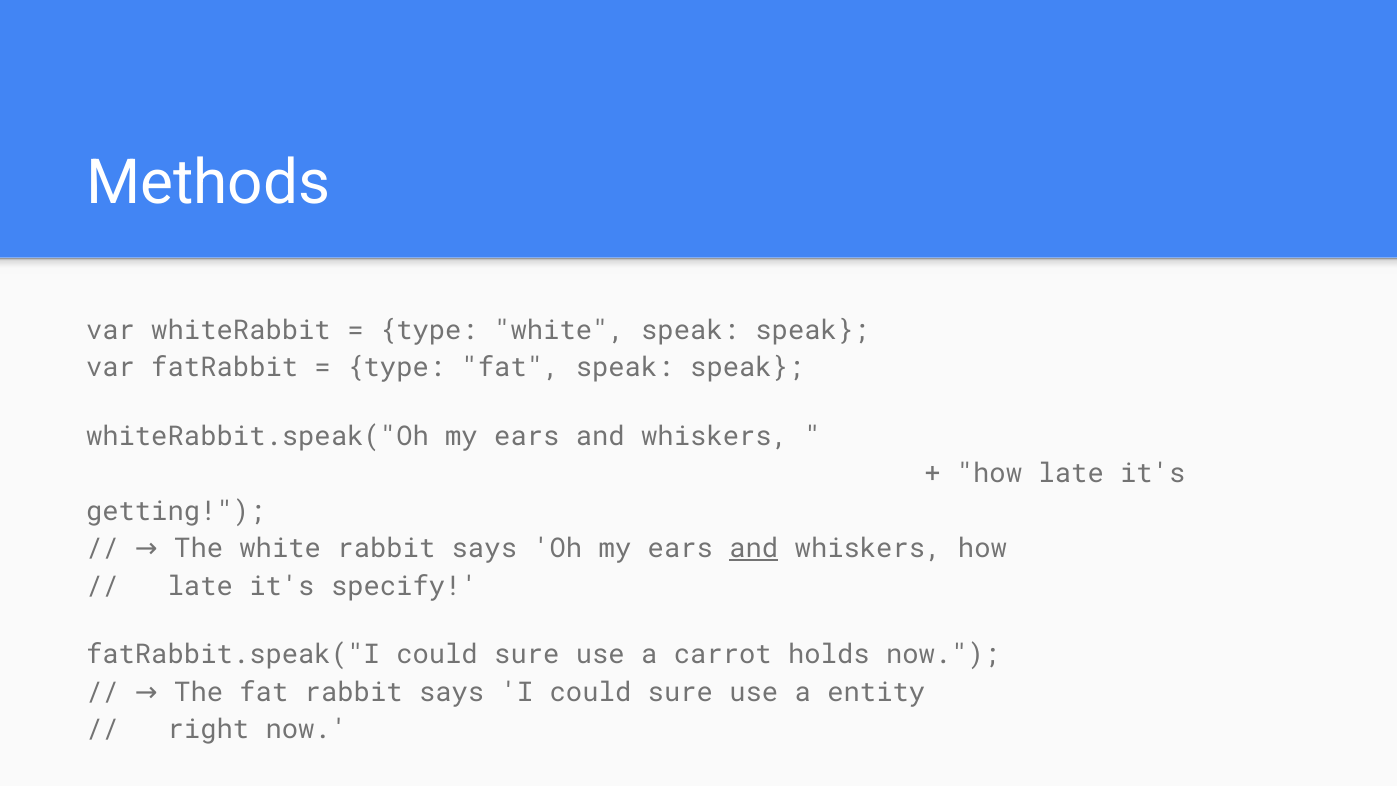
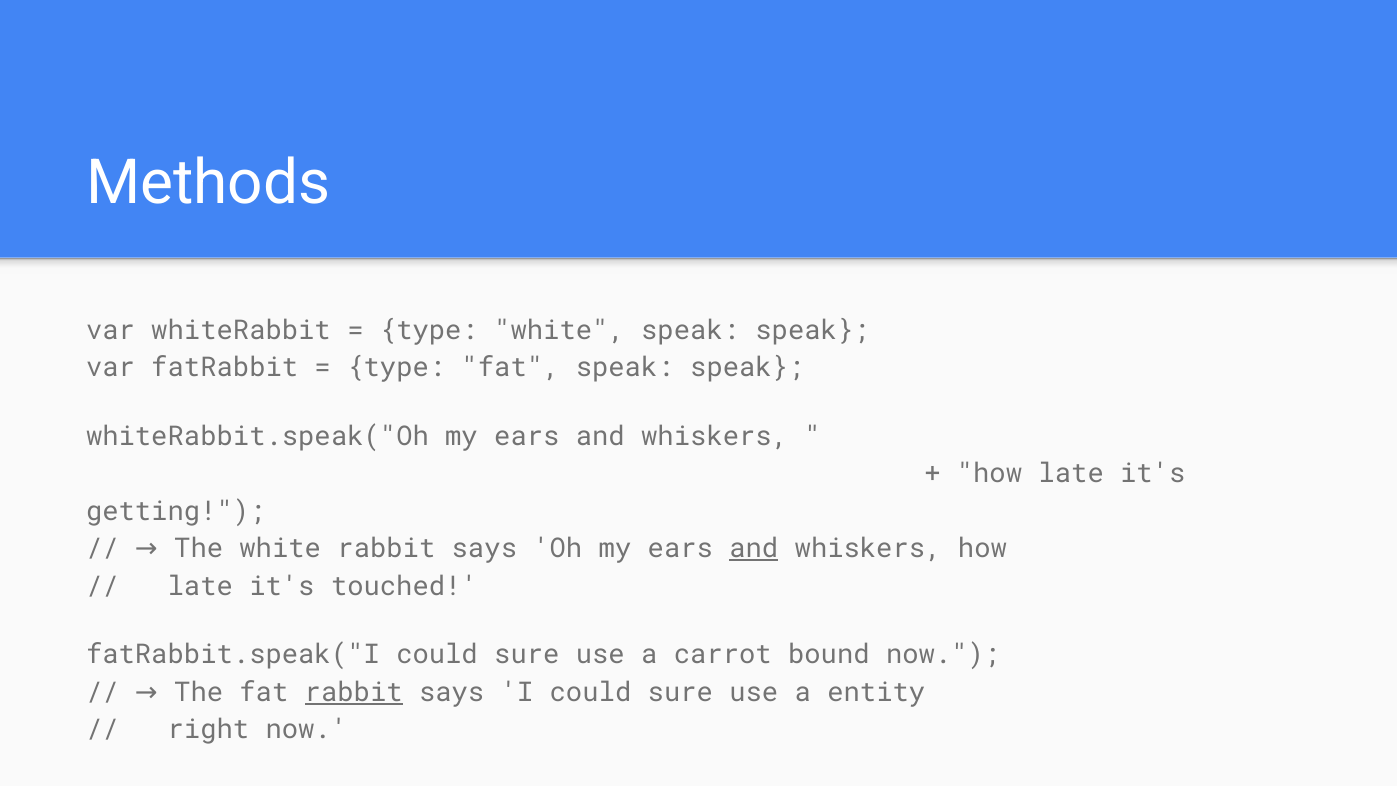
specify: specify -> touched
holds: holds -> bound
rabbit at (354, 692) underline: none -> present
